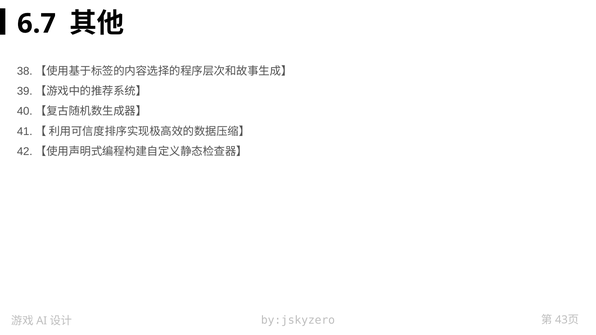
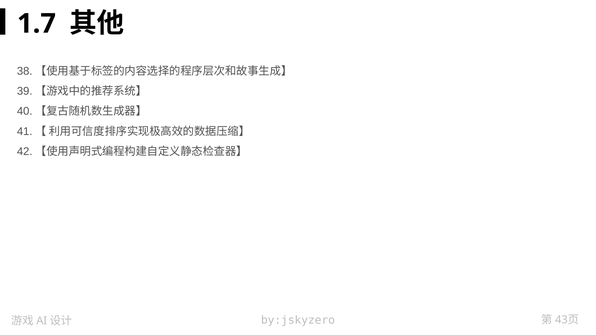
6.7: 6.7 -> 1.7
